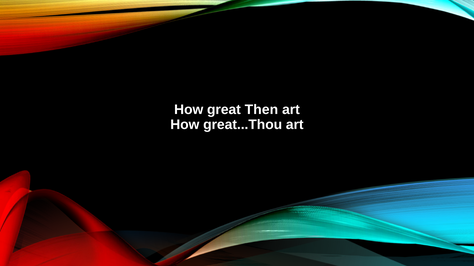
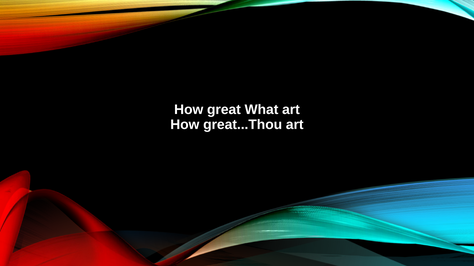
Then: Then -> What
